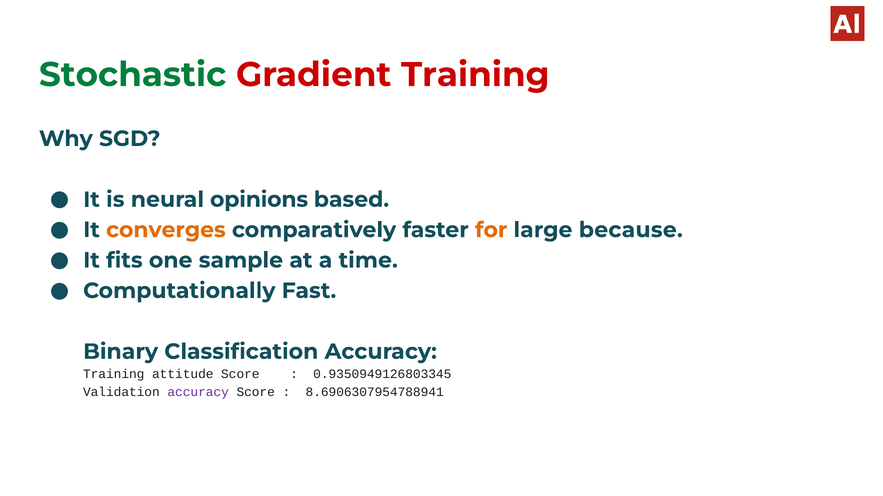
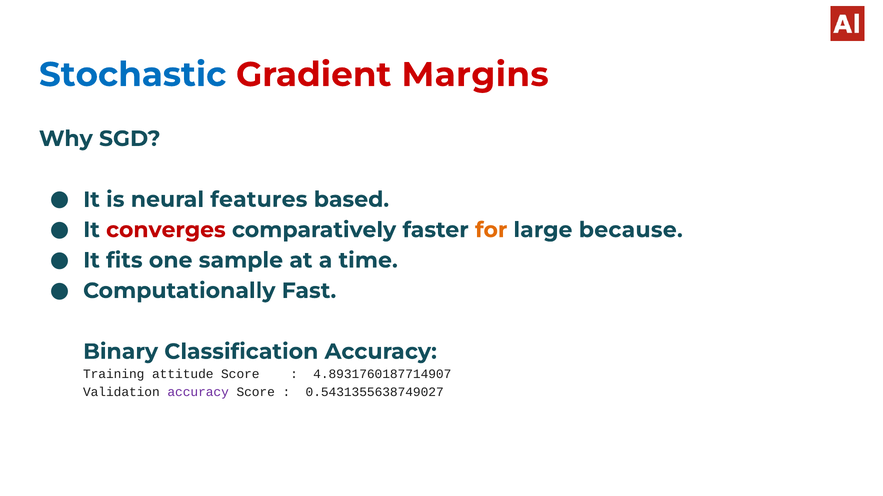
Stochastic colour: green -> blue
Gradient Training: Training -> Margins
opinions: opinions -> features
converges colour: orange -> red
0.9350949126803345: 0.9350949126803345 -> 4.8931760187714907
8.6906307954788941: 8.6906307954788941 -> 0.5431355638749027
